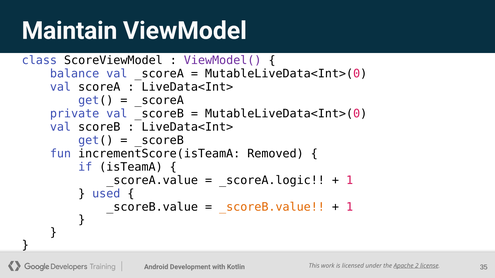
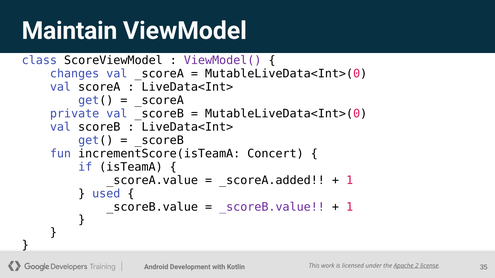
balance: balance -> changes
Removed: Removed -> Concert
_scoreA.logic: _scoreA.logic -> _scoreA.added
_scoreB.value at (272, 207) colour: orange -> purple
